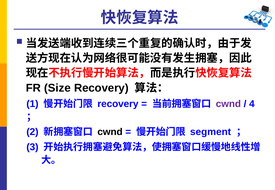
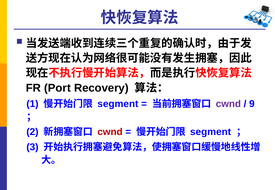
Size: Size -> Port
recovery at (118, 104): recovery -> segment
4: 4 -> 9
cwnd at (110, 132) colour: black -> red
